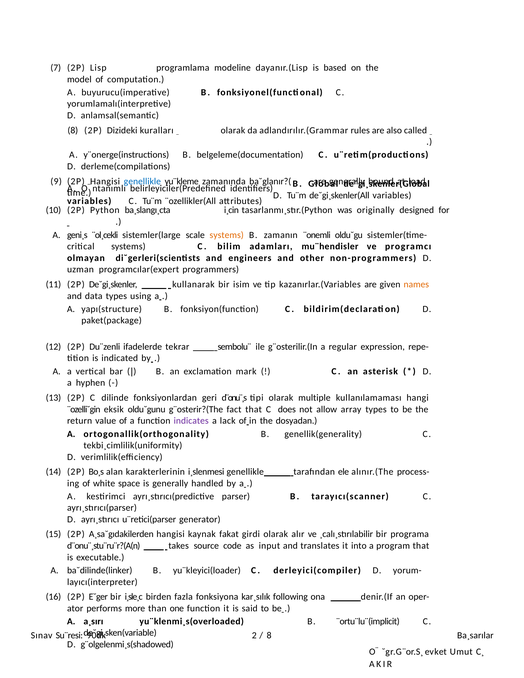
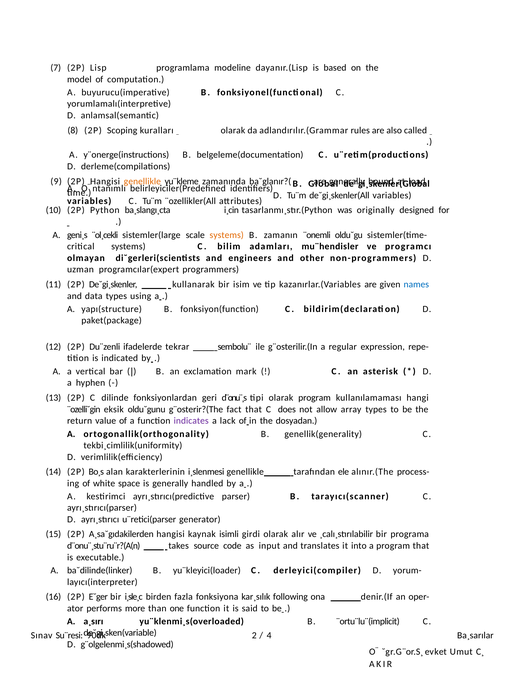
Dizideki: Dizideki -> Scoping
genellikle at (142, 181) colour: blue -> orange
names colour: orange -> blue
olarak multiple: multiple -> program
fakat: fakat -> isimli
8 at (269, 635): 8 -> 4
